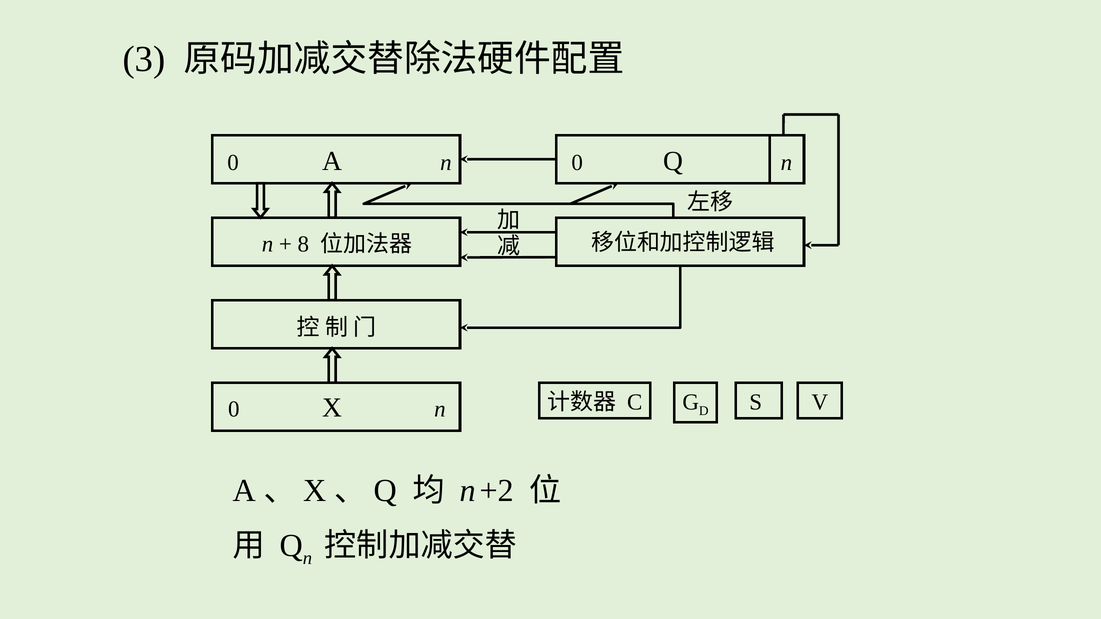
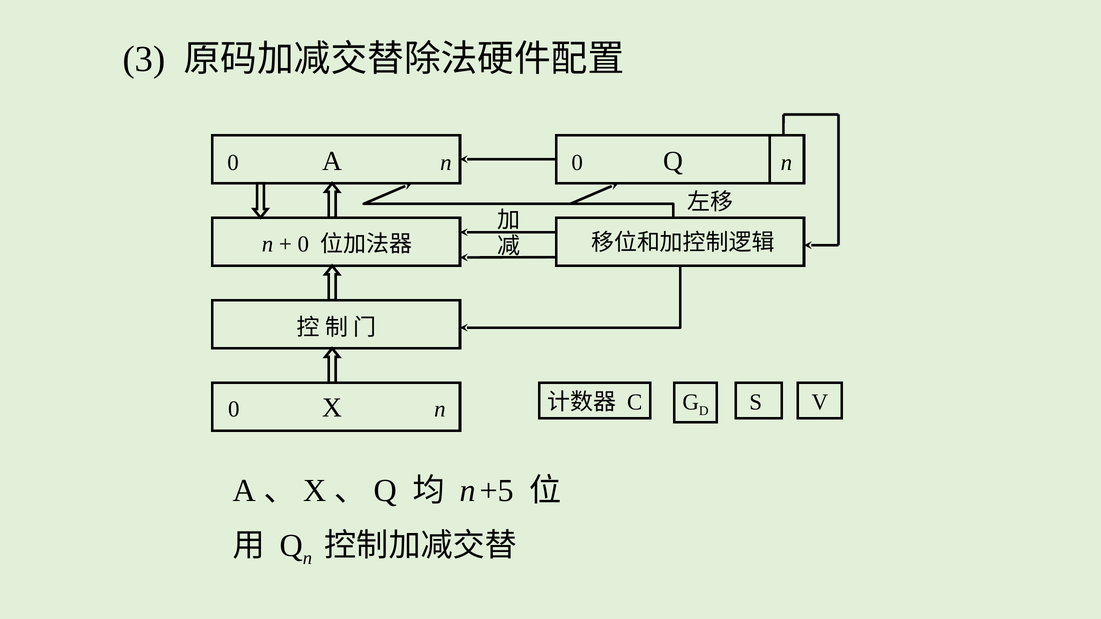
8 at (303, 244): 8 -> 0
+2: +2 -> +5
